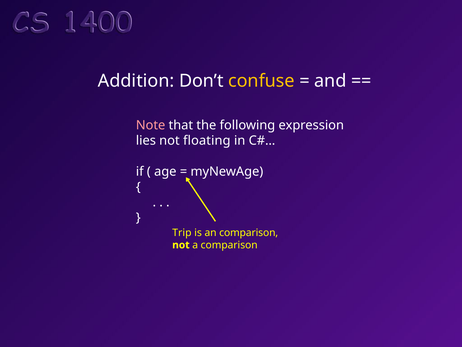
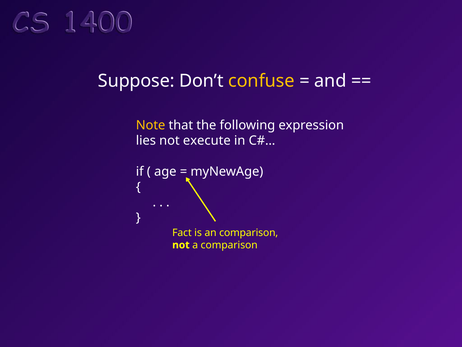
Addition: Addition -> Suppose
Note colour: pink -> yellow
floating: floating -> execute
Trip: Trip -> Fact
